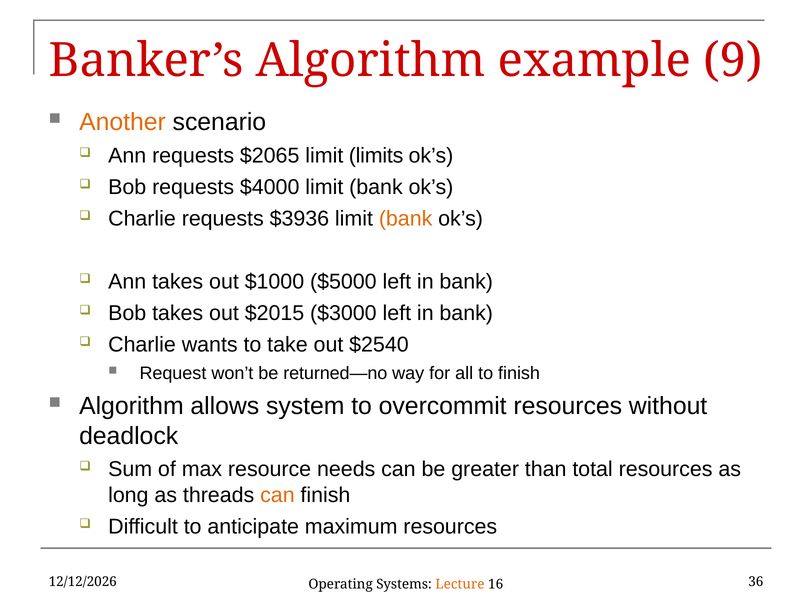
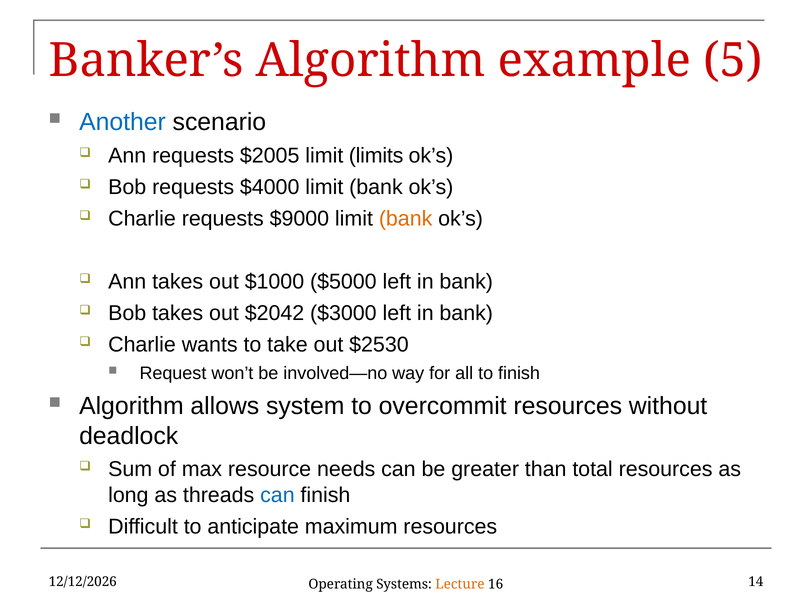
9: 9 -> 5
Another colour: orange -> blue
$2065: $2065 -> $2005
$3936: $3936 -> $9000
$2015: $2015 -> $2042
$2540: $2540 -> $2530
returned—no: returned—no -> involved—no
can at (277, 495) colour: orange -> blue
36: 36 -> 14
